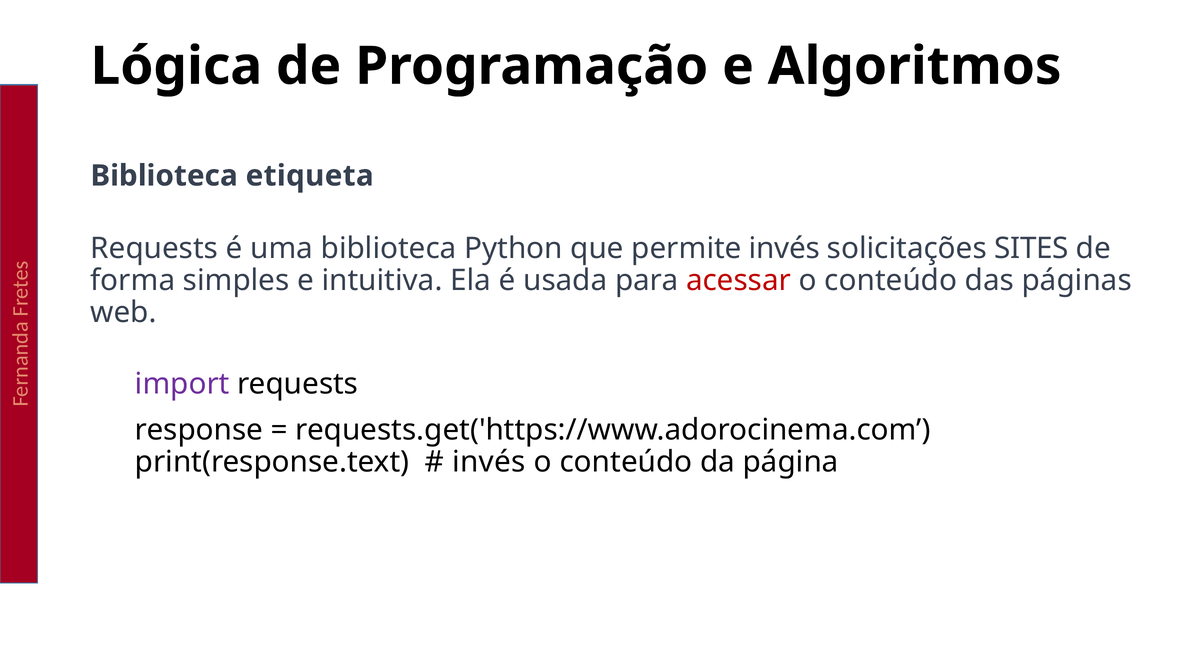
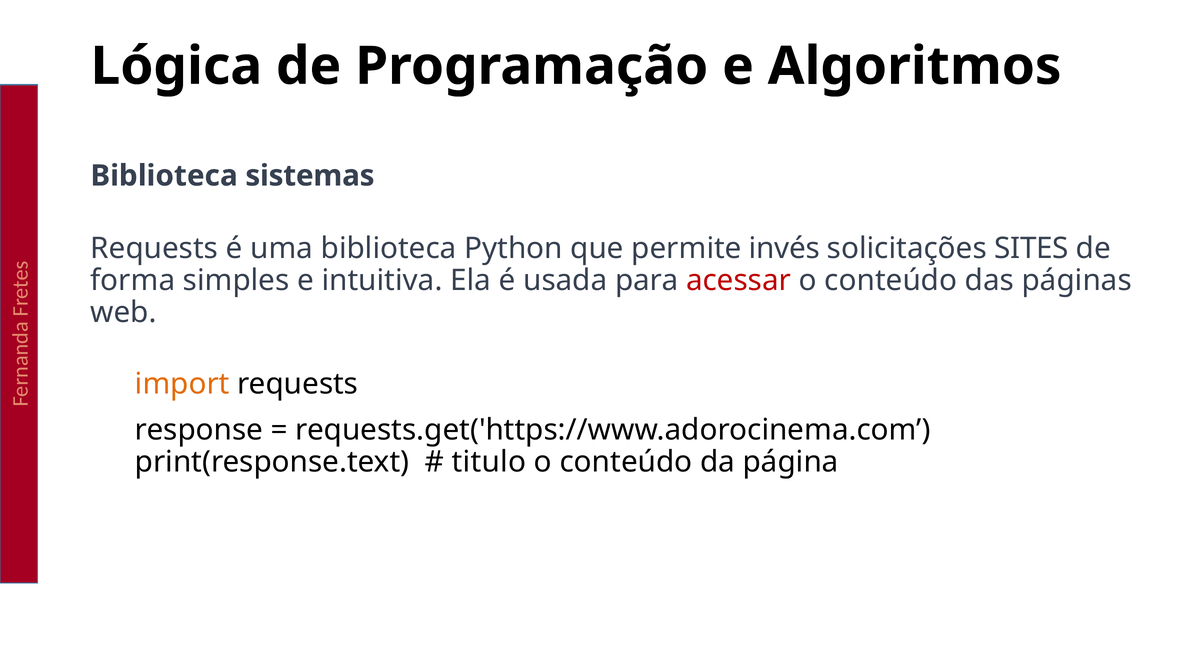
etiqueta: etiqueta -> sistemas
import colour: purple -> orange
invés at (489, 462): invés -> titulo
